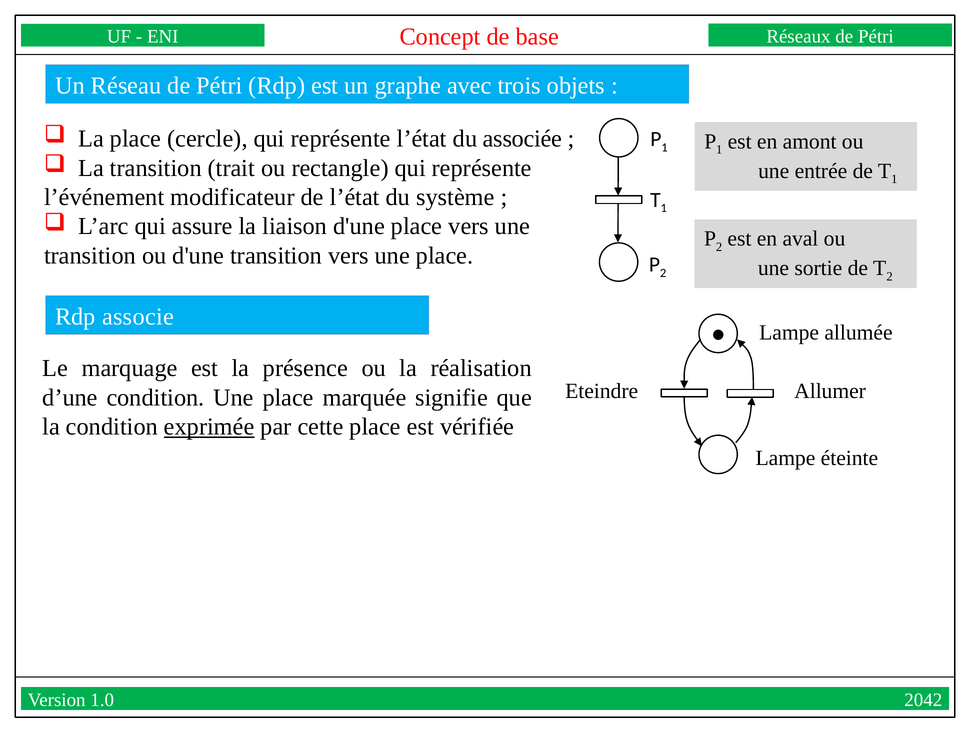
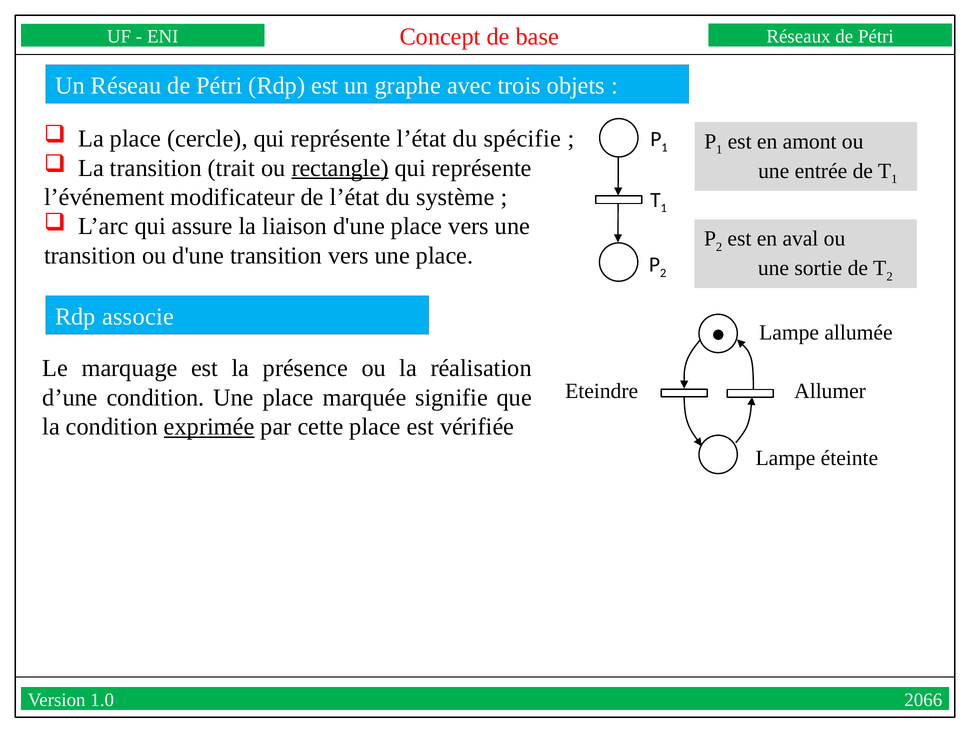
associée: associée -> spécifie
rectangle underline: none -> present
2042: 2042 -> 2066
